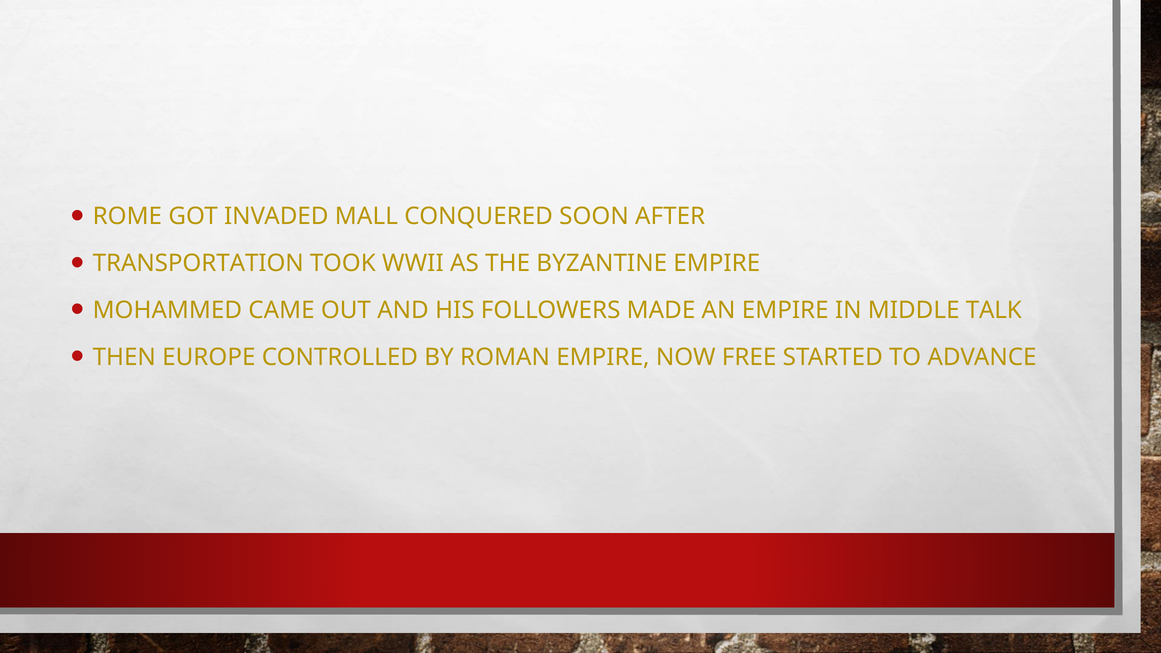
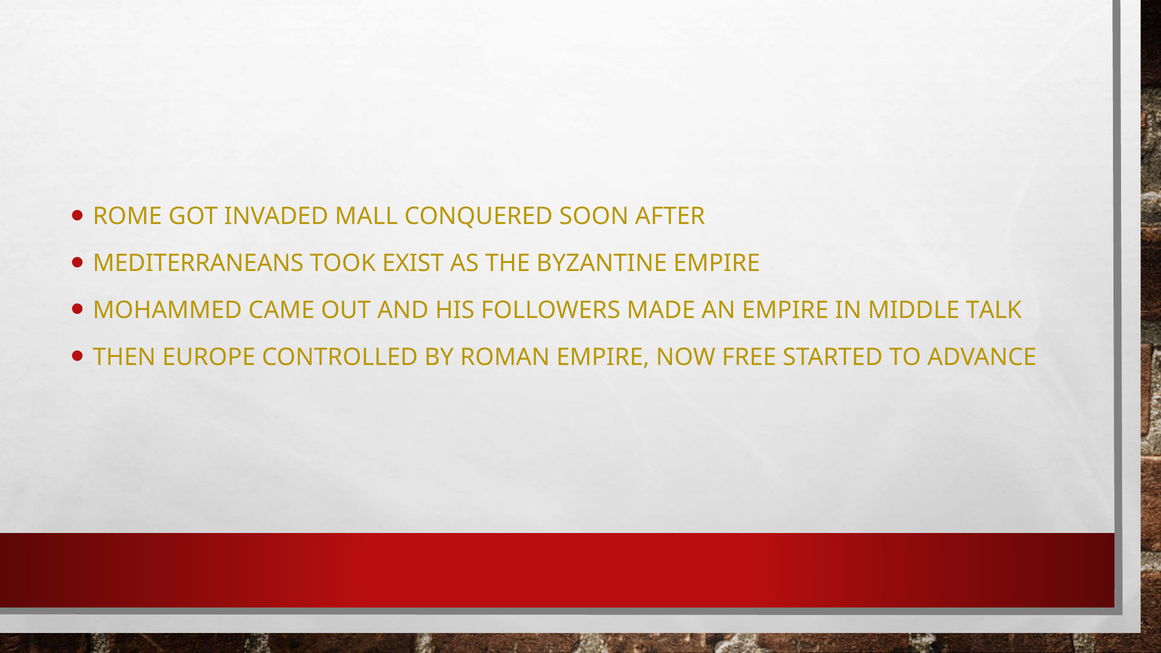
TRANSPORTATION: TRANSPORTATION -> MEDITERRANEANS
WWII: WWII -> EXIST
